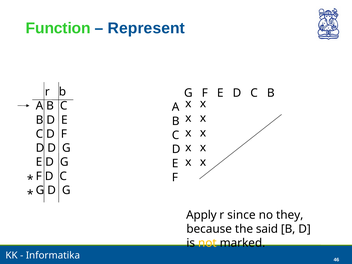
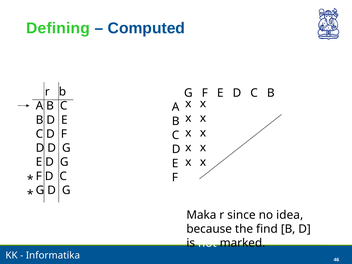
Function: Function -> Defining
Represent: Represent -> Computed
Apply: Apply -> Maka
they: they -> idea
said: said -> find
not colour: yellow -> white
